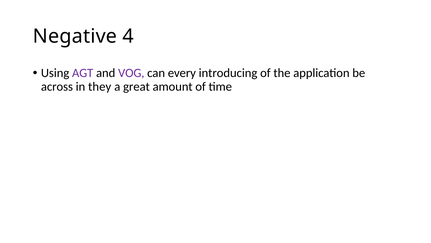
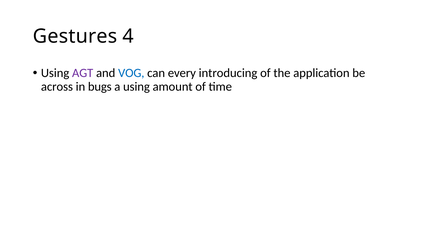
Negative: Negative -> Gestures
VOG colour: purple -> blue
they: they -> bugs
a great: great -> using
